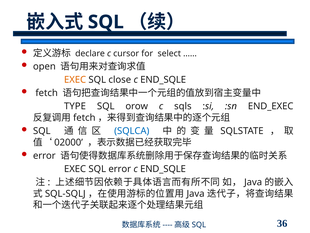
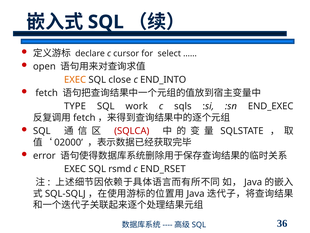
END_SQLE at (163, 80): END_SQLE -> END_INTO
orow: orow -> work
SQLCA colour: blue -> red
SQL error: error -> rsmd
END_SQLE at (163, 169): END_SQLE -> END_RSET
